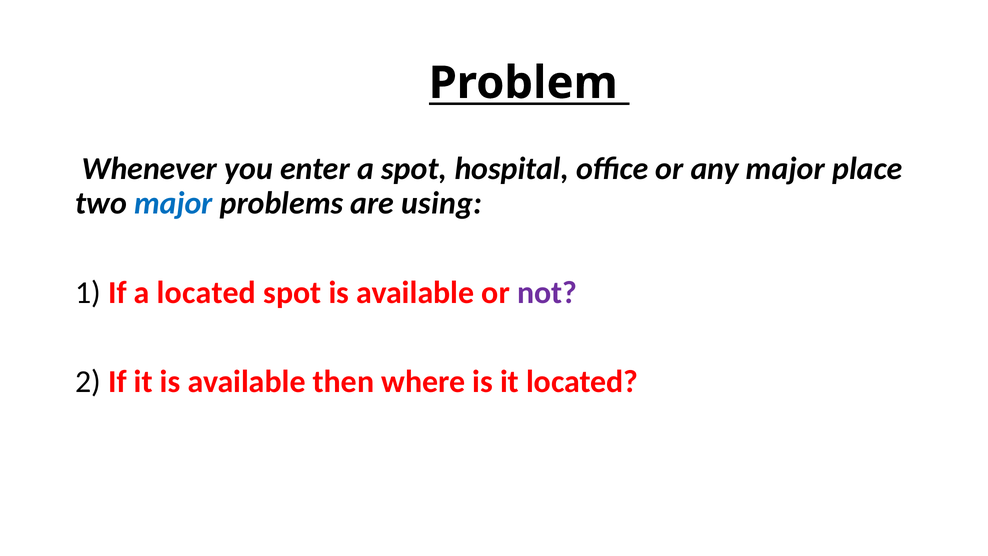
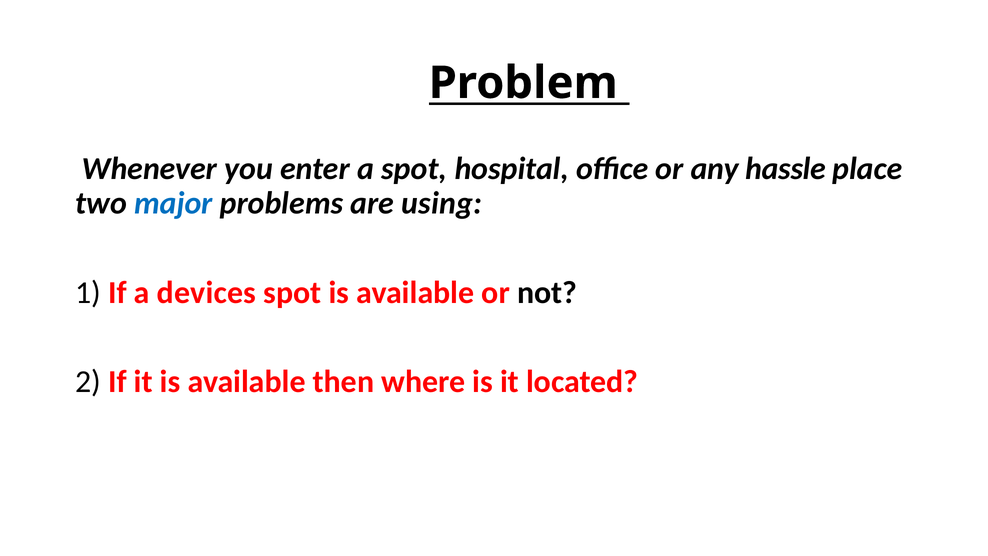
any major: major -> hassle
a located: located -> devices
not colour: purple -> black
